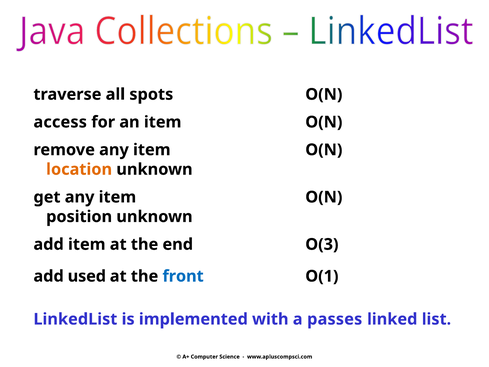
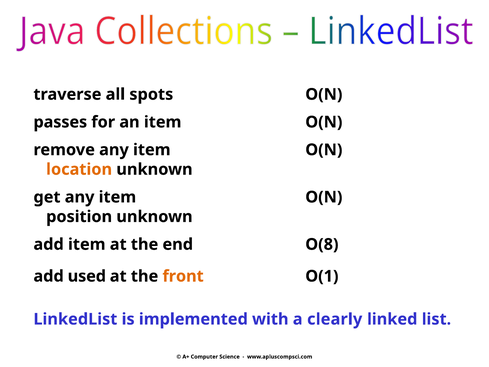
access: access -> passes
O(3: O(3 -> O(8
front colour: blue -> orange
passes: passes -> clearly
